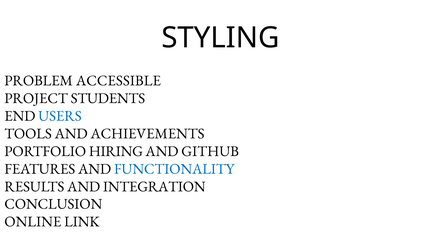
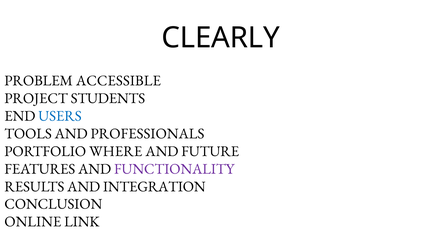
STYLING: STYLING -> CLEARLY
ACHIEVEMENTS: ACHIEVEMENTS -> PROFESSIONALS
HIRING: HIRING -> WHERE
GITHUB: GITHUB -> FUTURE
FUNCTIONALITY colour: blue -> purple
